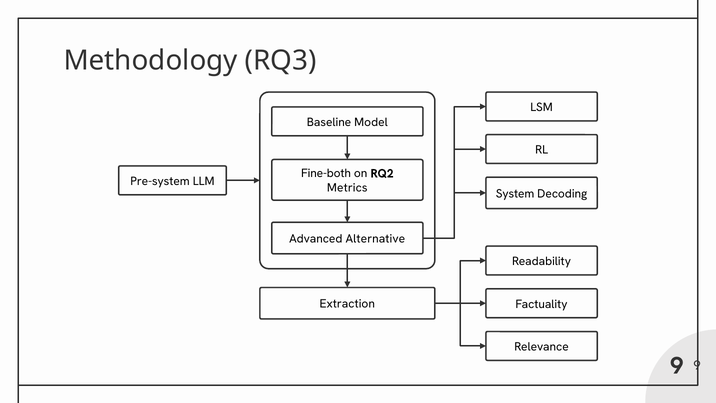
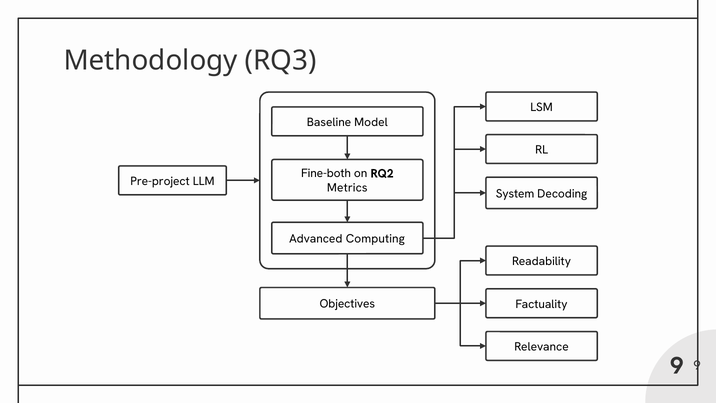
Pre-system: Pre-system -> Pre-project
Alternative: Alternative -> Computing
Extraction: Extraction -> Objectives
